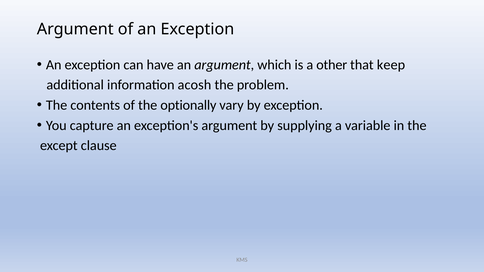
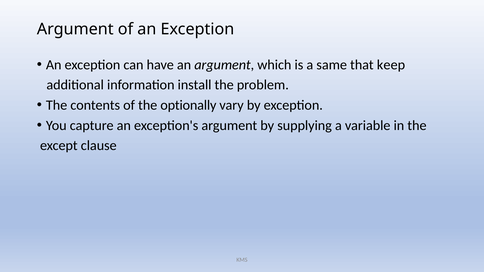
other: other -> same
acosh: acosh -> install
